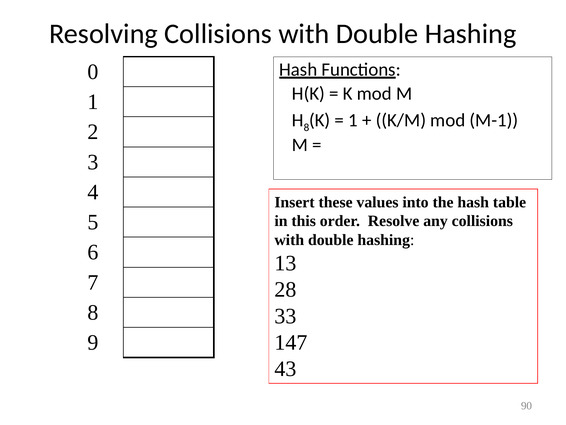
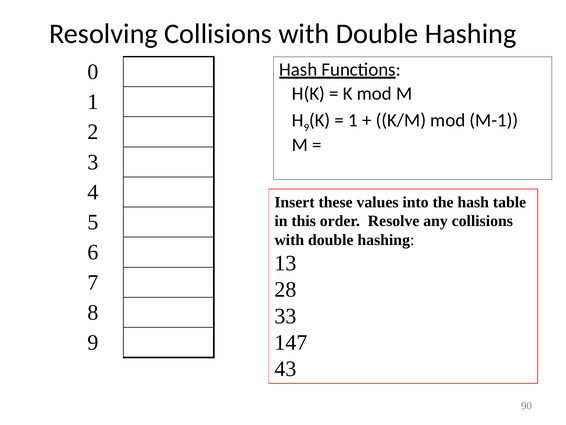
8 at (306, 127): 8 -> 9
